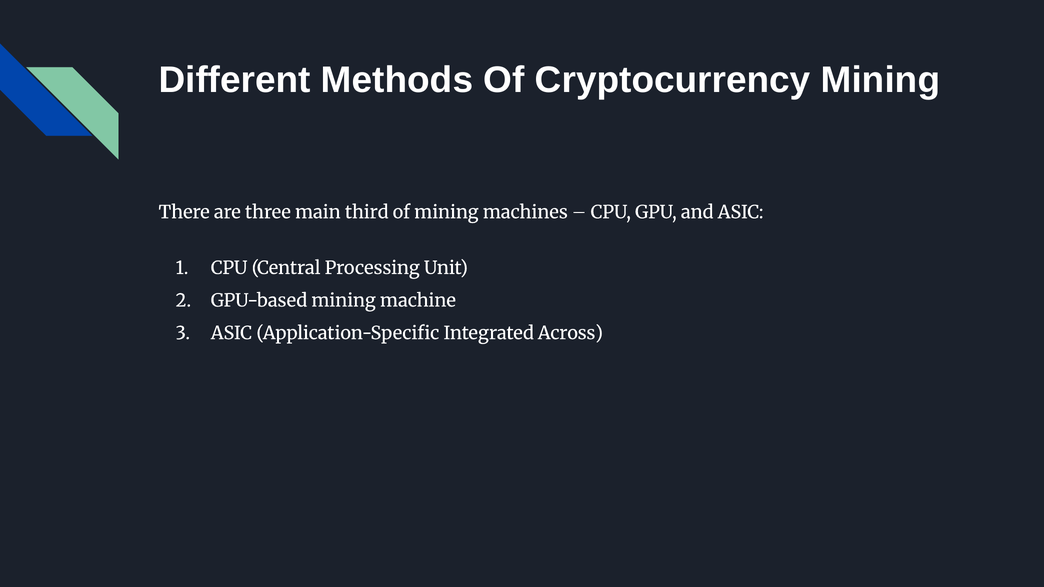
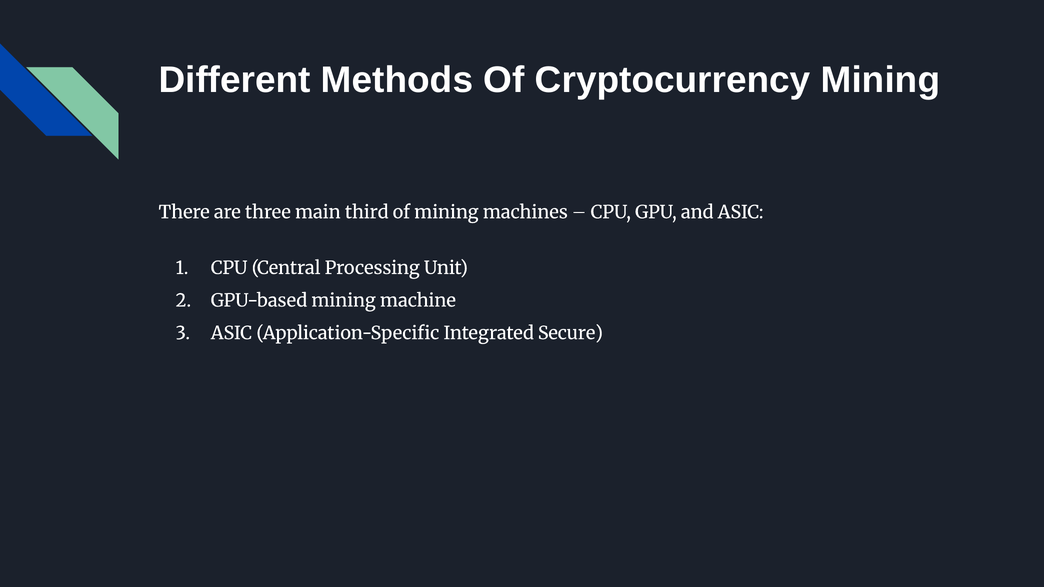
Across: Across -> Secure
